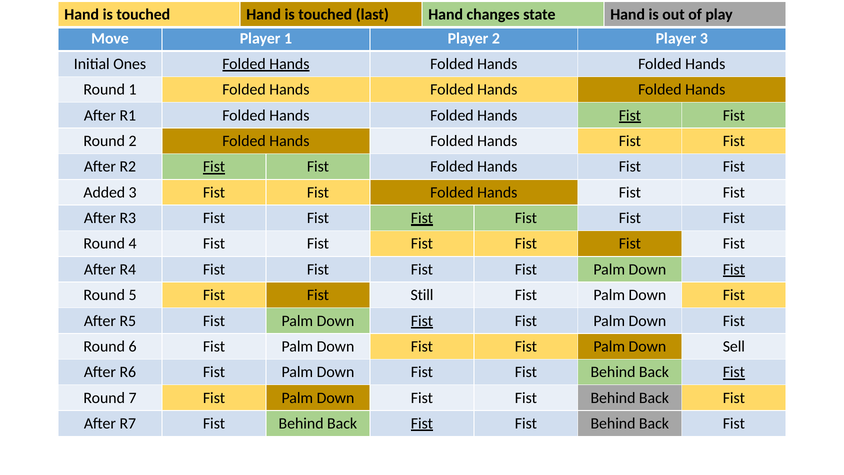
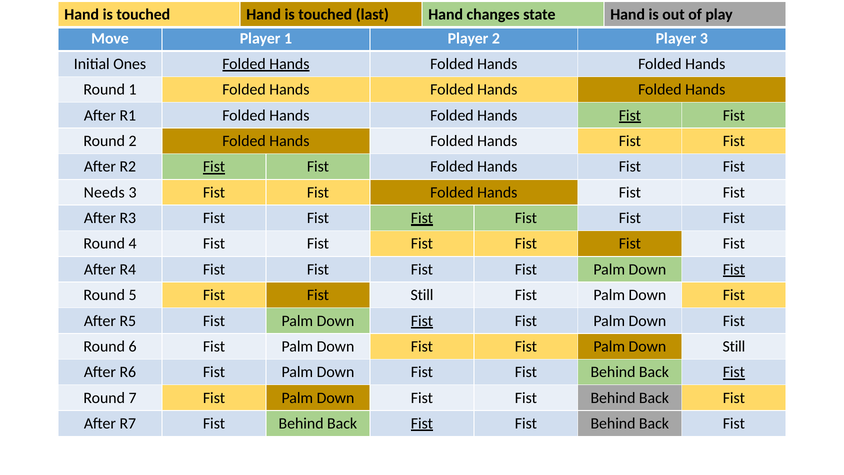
Added: Added -> Needs
Down Sell: Sell -> Still
